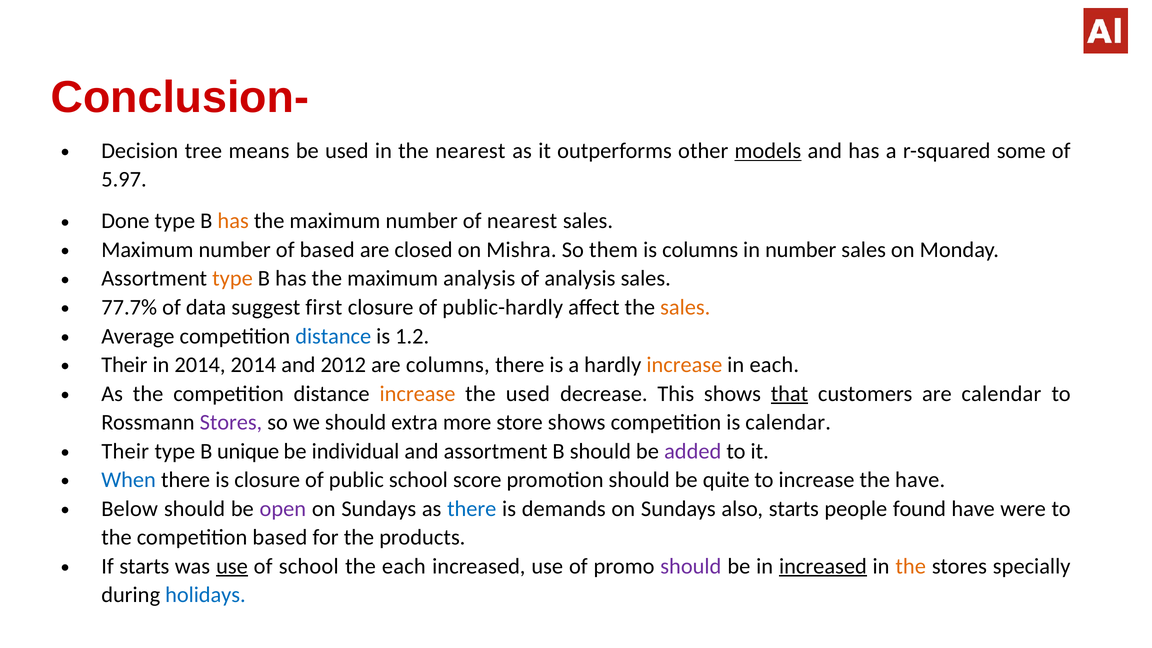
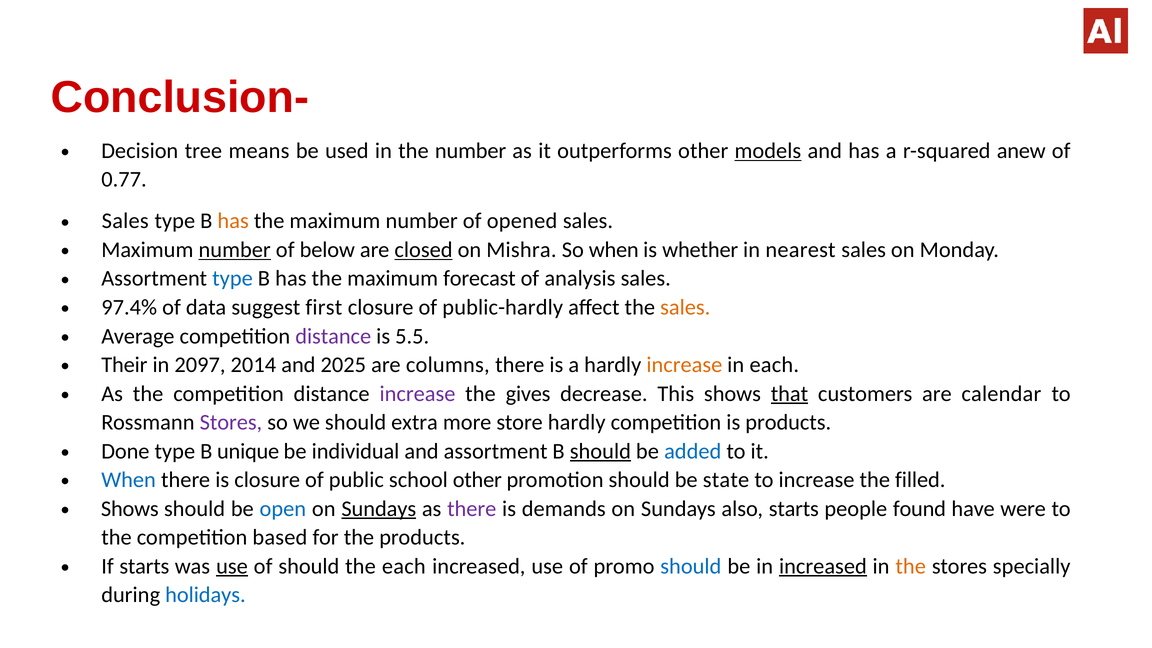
the nearest: nearest -> number
some: some -> anew
5.97: 5.97 -> 0.77
Done at (125, 221): Done -> Sales
of nearest: nearest -> opened
number at (235, 250) underline: none -> present
of based: based -> below
closed underline: none -> present
So them: them -> when
is columns: columns -> whether
in number: number -> nearest
type at (233, 279) colour: orange -> blue
maximum analysis: analysis -> forecast
77.7%: 77.7% -> 97.4%
distance at (333, 336) colour: blue -> purple
1.2: 1.2 -> 5.5
in 2014: 2014 -> 2097
2012: 2012 -> 2025
increase at (417, 394) colour: orange -> purple
the used: used -> gives
store shows: shows -> hardly
is calendar: calendar -> products
Their at (125, 451): Their -> Done
should at (600, 451) underline: none -> present
added colour: purple -> blue
school score: score -> other
quite: quite -> state
the have: have -> filled
Below at (130, 509): Below -> Shows
open colour: purple -> blue
Sundays at (379, 509) underline: none -> present
there at (472, 509) colour: blue -> purple
of school: school -> should
should at (691, 566) colour: purple -> blue
